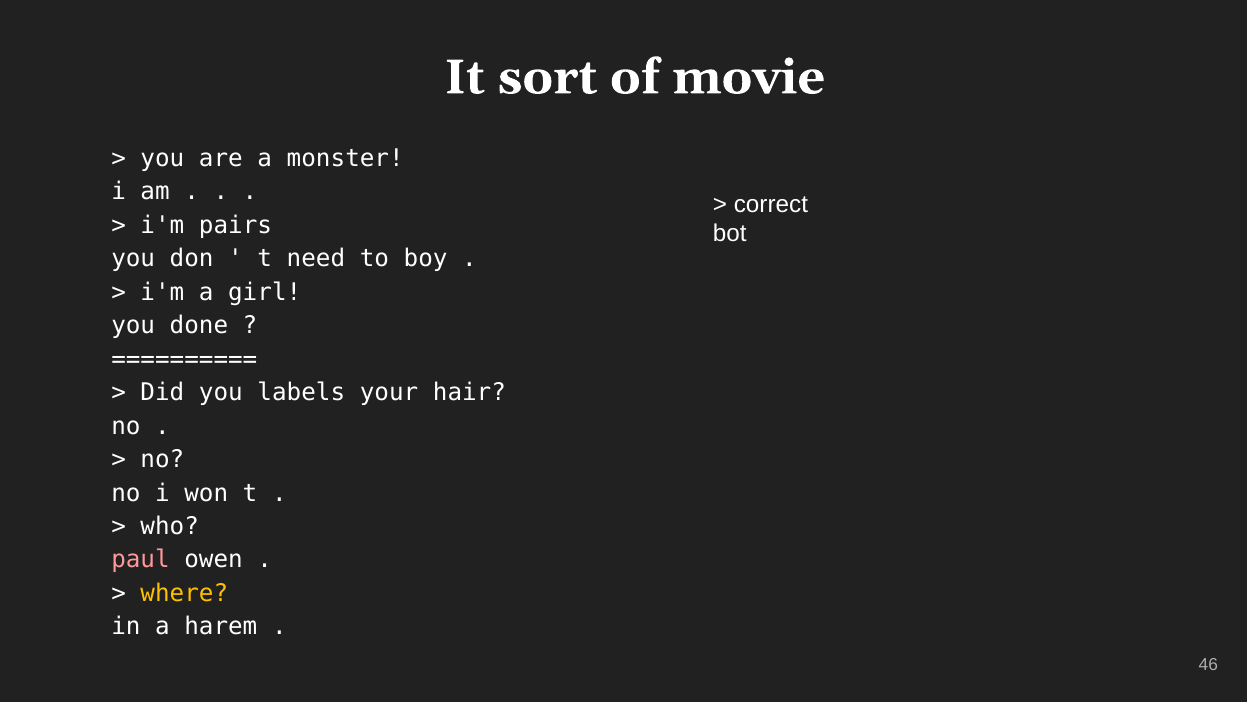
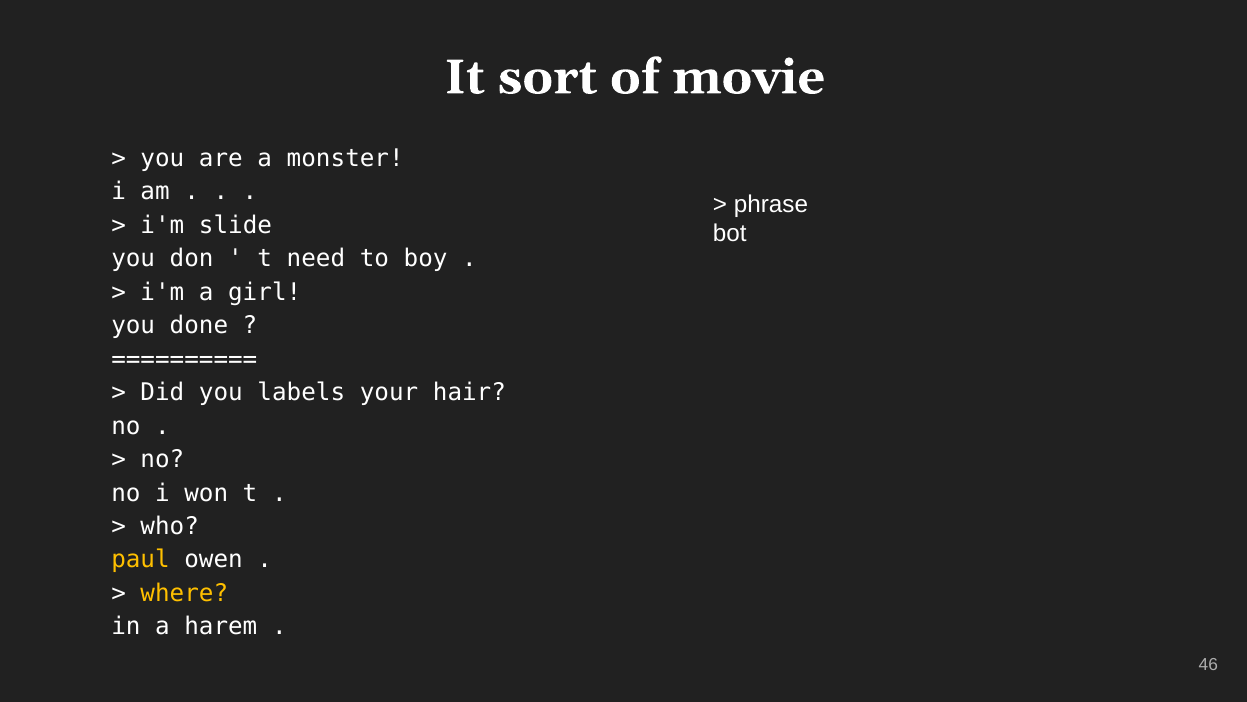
correct: correct -> phrase
pairs: pairs -> slide
paul colour: pink -> yellow
